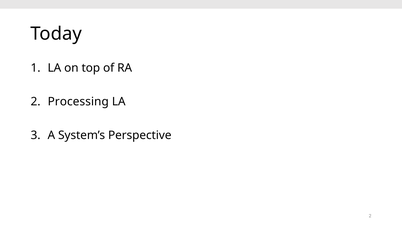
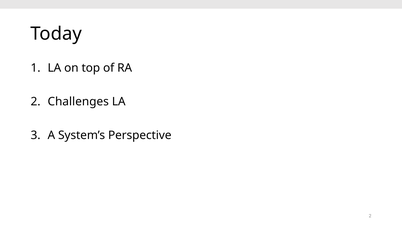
Processing: Processing -> Challenges
